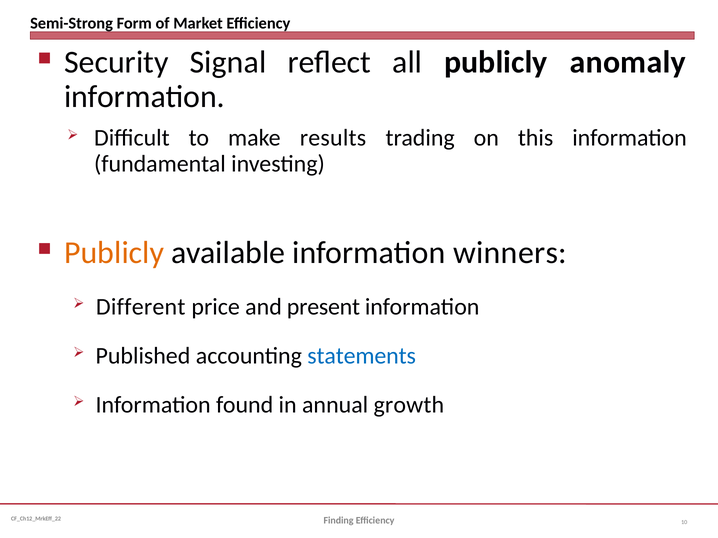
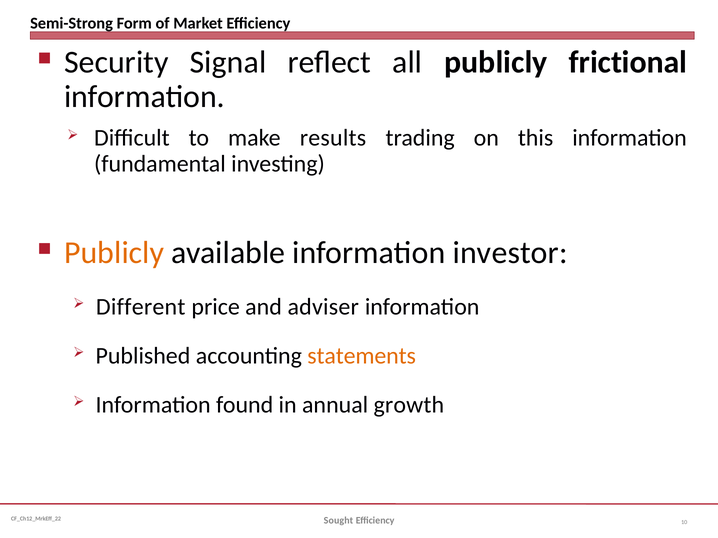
anomaly: anomaly -> frictional
winners: winners -> investor
present: present -> adviser
statements colour: blue -> orange
Finding: Finding -> Sought
